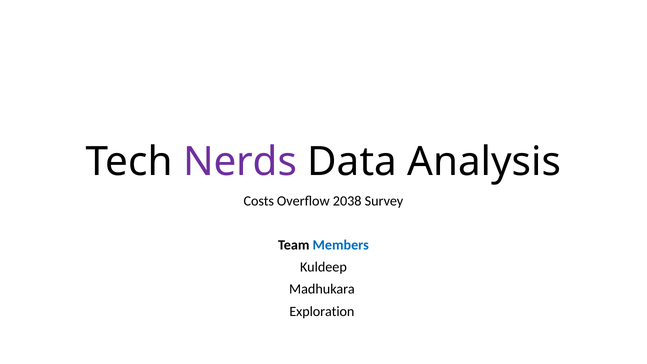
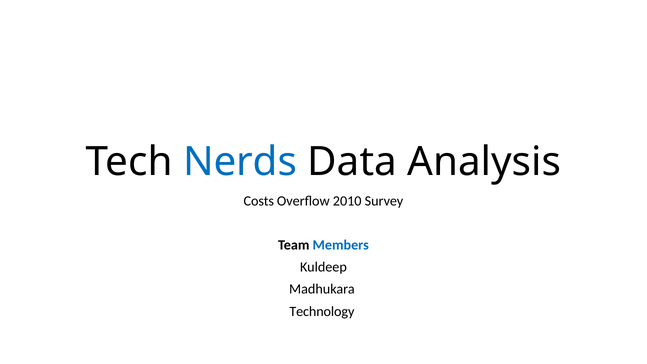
Nerds colour: purple -> blue
2038: 2038 -> 2010
Exploration: Exploration -> Technology
